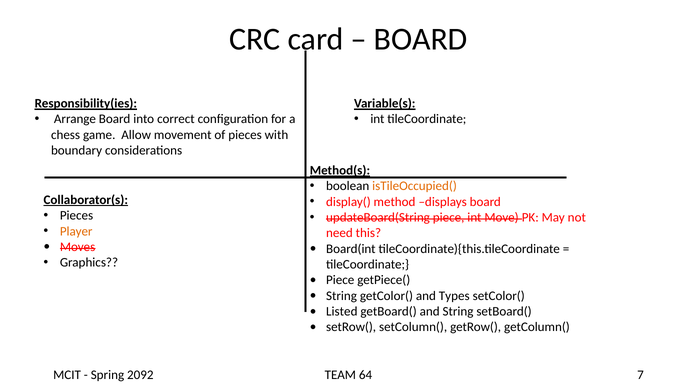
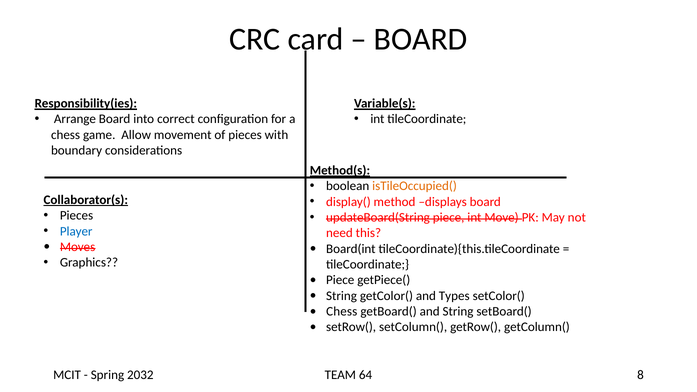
Player colour: orange -> blue
Listed at (342, 312): Listed -> Chess
2092: 2092 -> 2032
7: 7 -> 8
